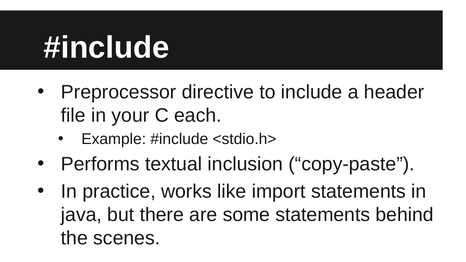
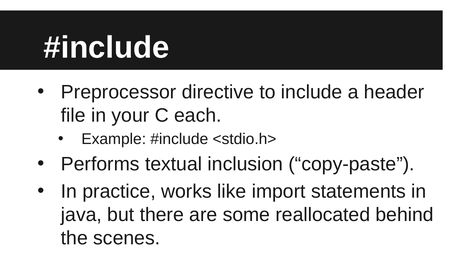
some statements: statements -> reallocated
